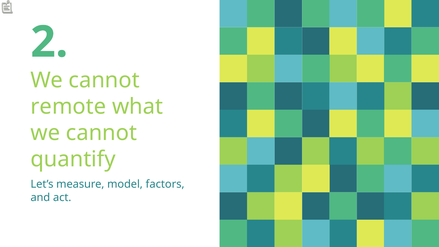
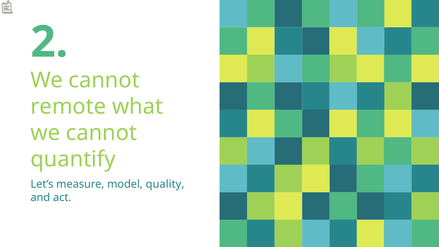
factors: factors -> quality
